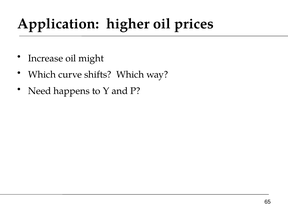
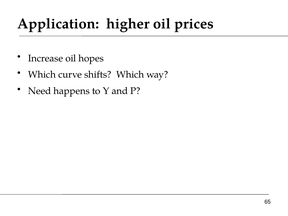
might: might -> hopes
